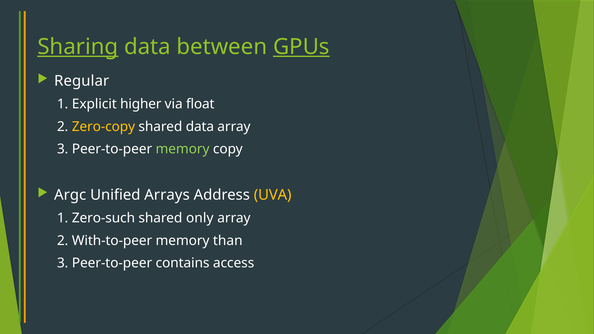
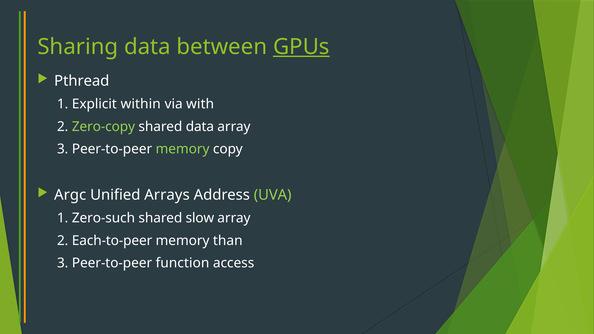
Sharing underline: present -> none
Regular: Regular -> Pthread
higher: higher -> within
float: float -> with
Zero-copy colour: yellow -> light green
UVA colour: yellow -> light green
only: only -> slow
With-to-peer: With-to-peer -> Each-to-peer
contains: contains -> function
